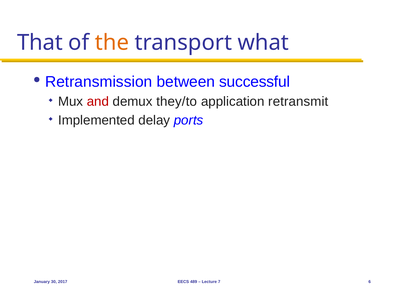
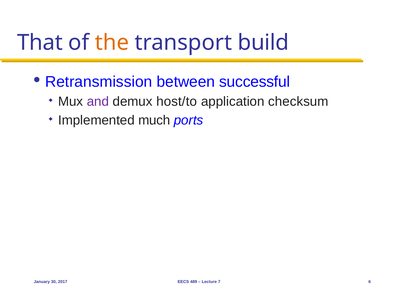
what: what -> build
and colour: red -> purple
they/to: they/to -> host/to
retransmit: retransmit -> checksum
delay: delay -> much
